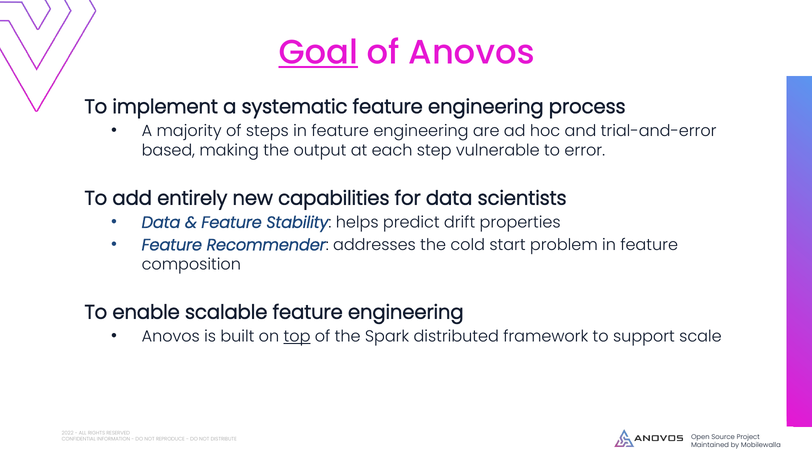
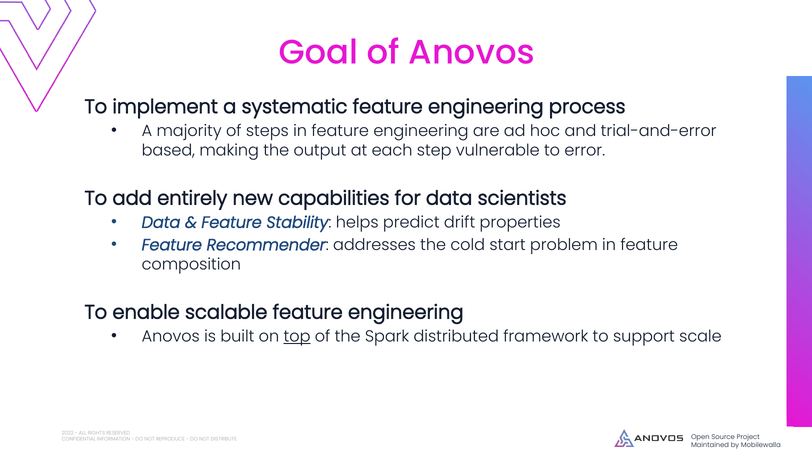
Goal underline: present -> none
